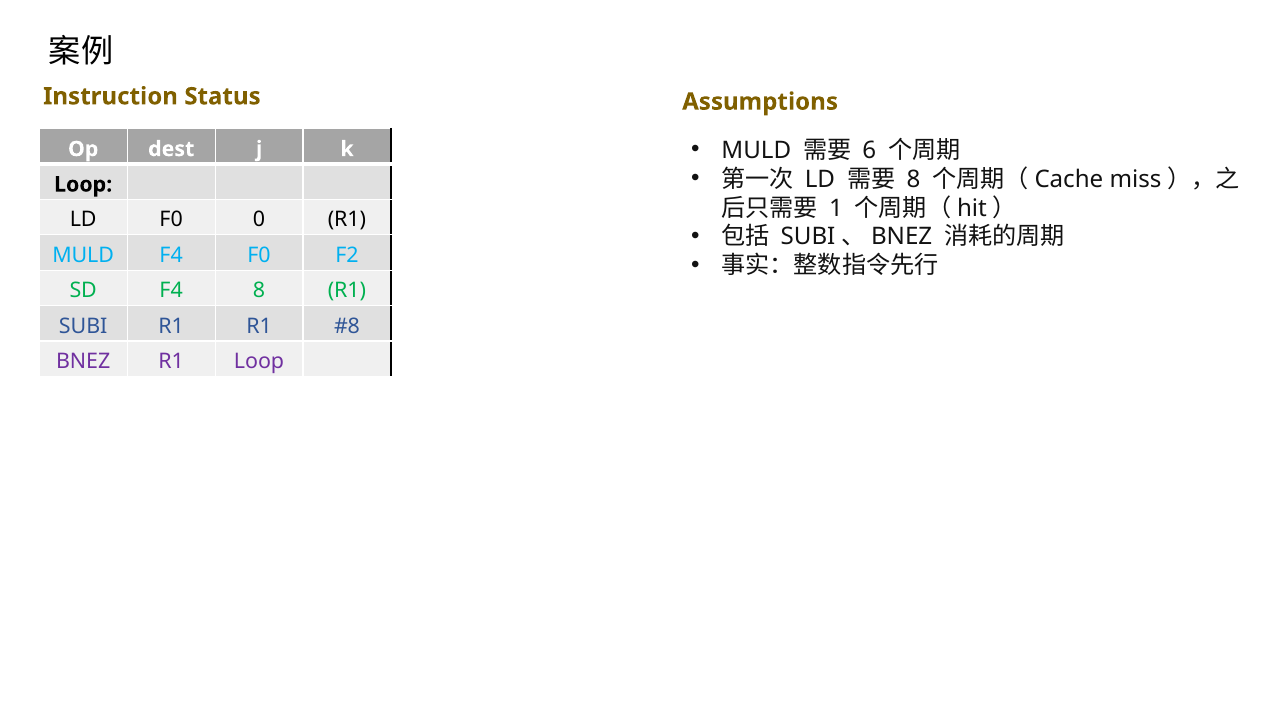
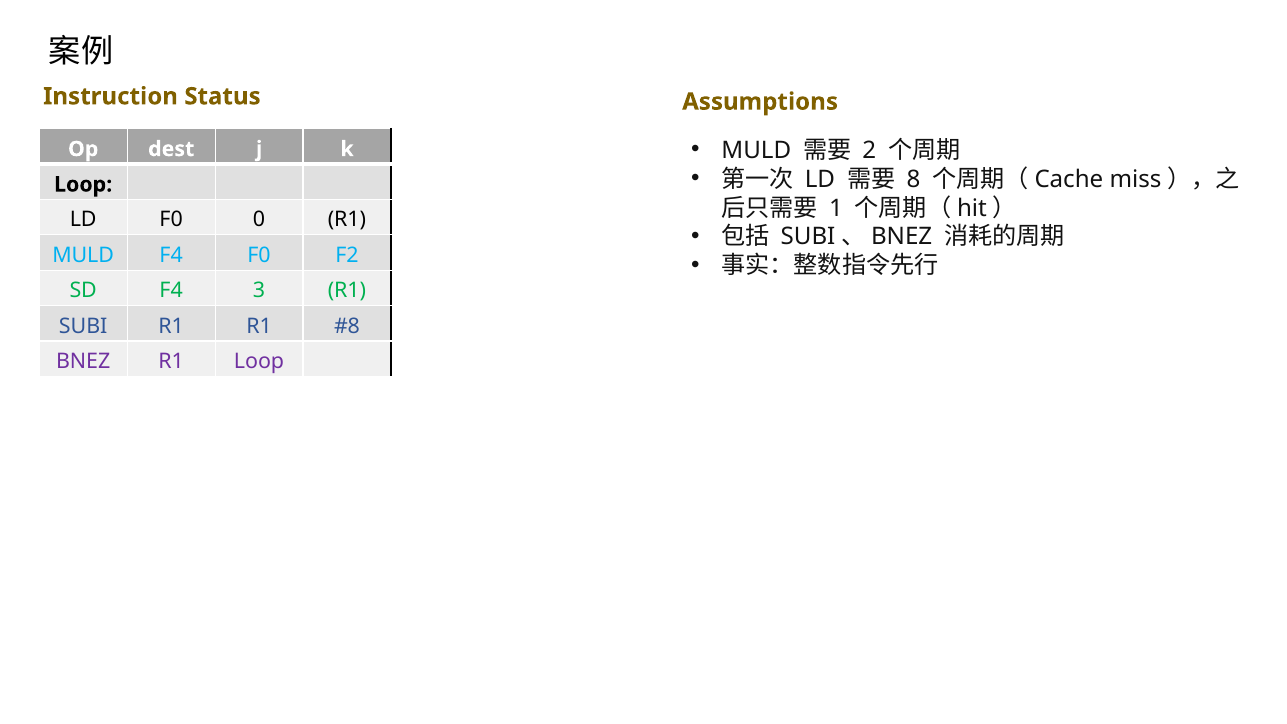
6: 6 -> 2
F4 8: 8 -> 3
